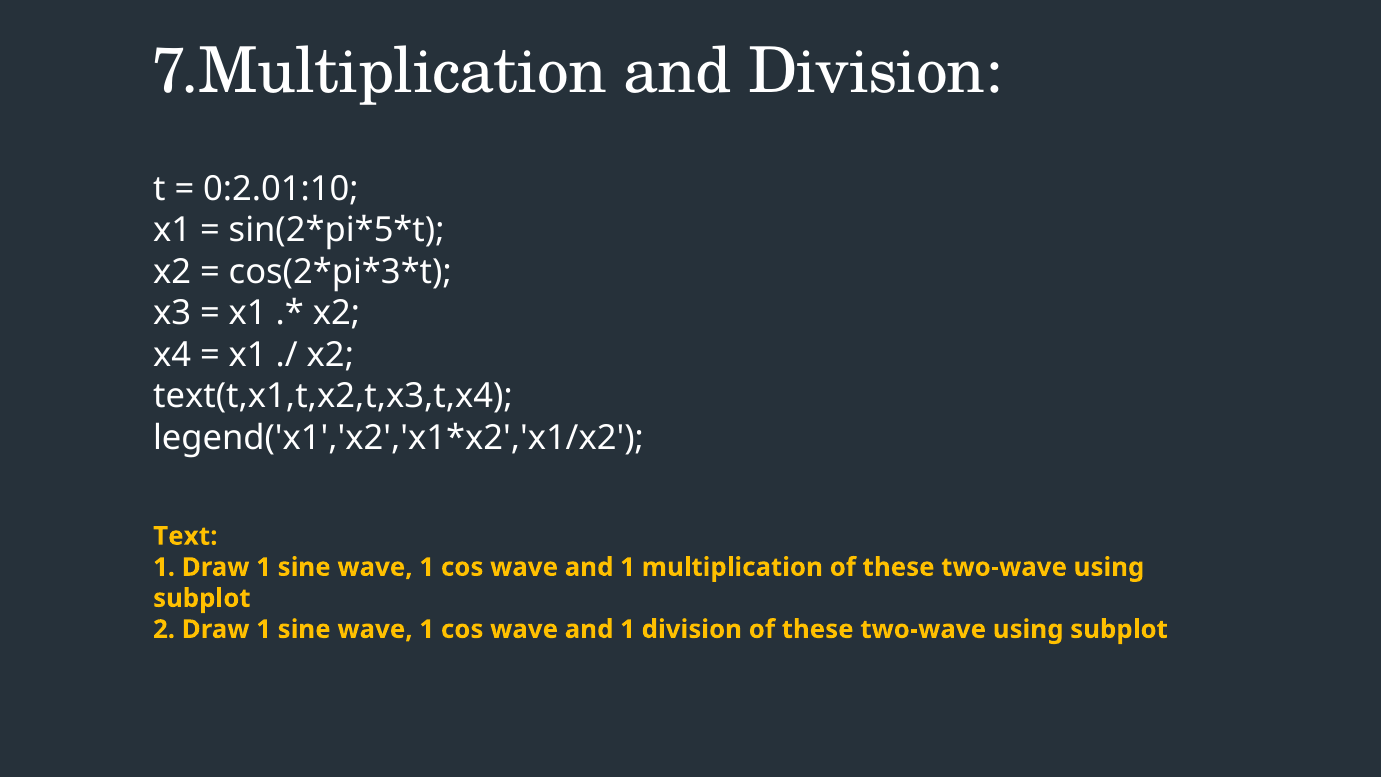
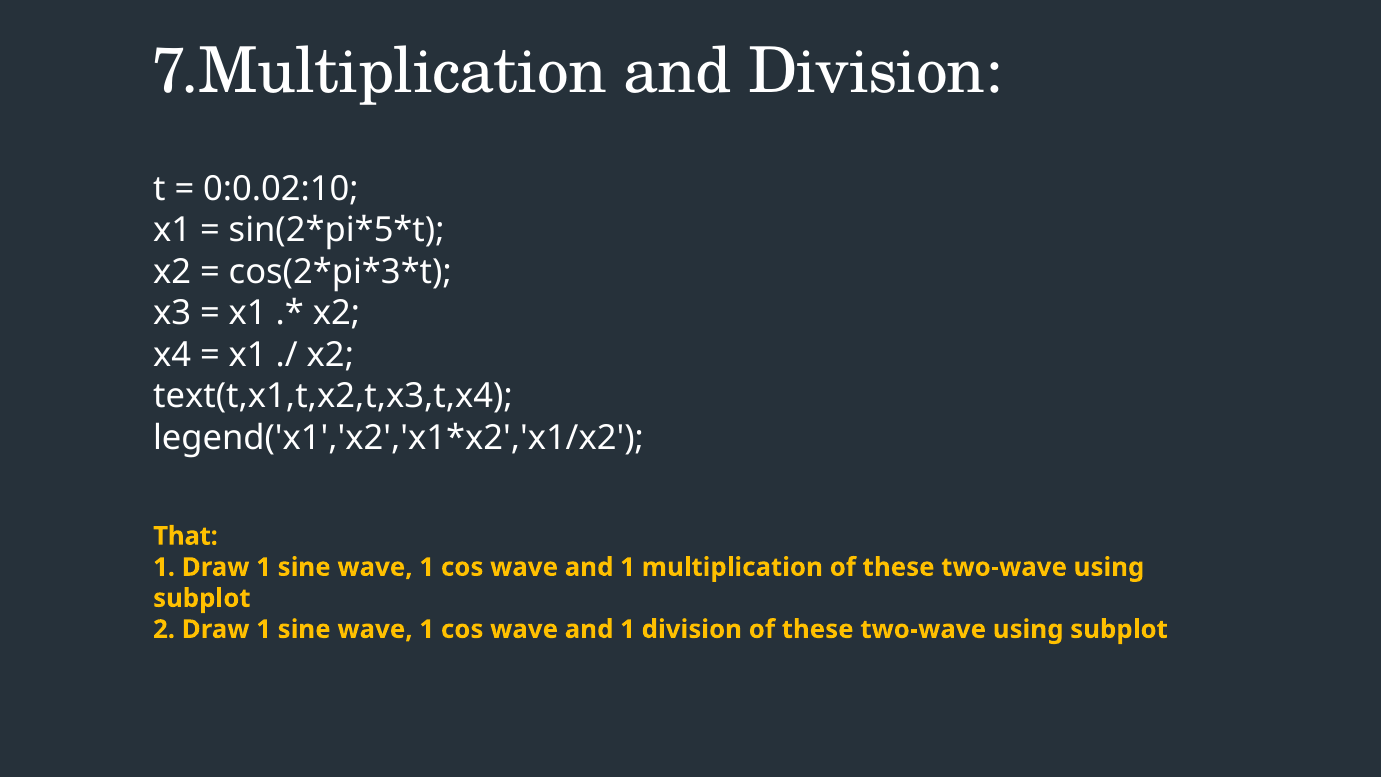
0:2.01:10: 0:2.01:10 -> 0:0.02:10
Text: Text -> That
